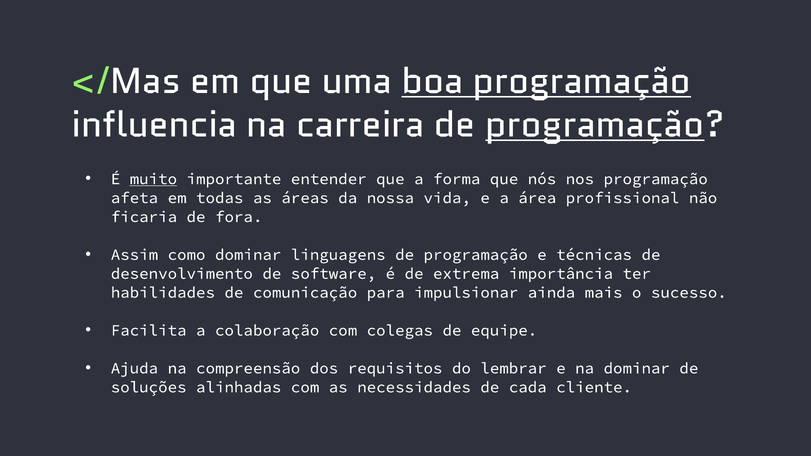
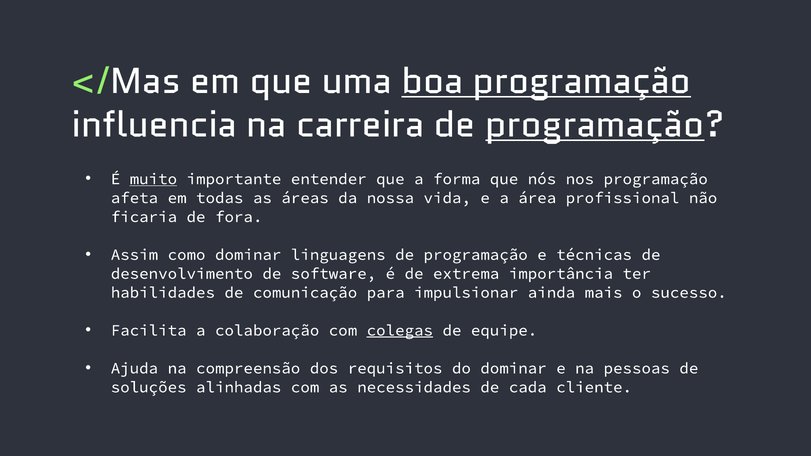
colegas underline: none -> present
do lembrar: lembrar -> dominar
na dominar: dominar -> pessoas
